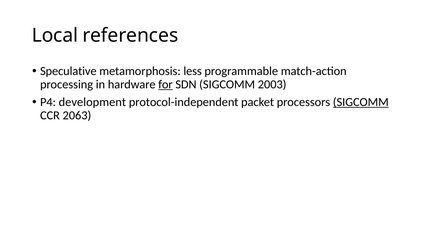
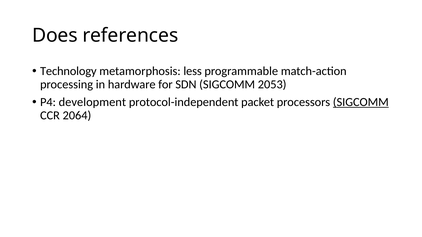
Local: Local -> Does
Speculative: Speculative -> Technology
for underline: present -> none
2003: 2003 -> 2053
2063: 2063 -> 2064
